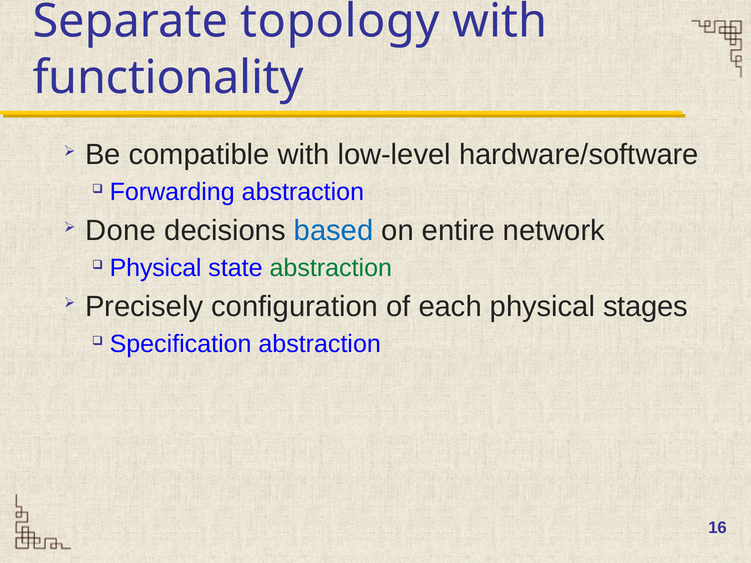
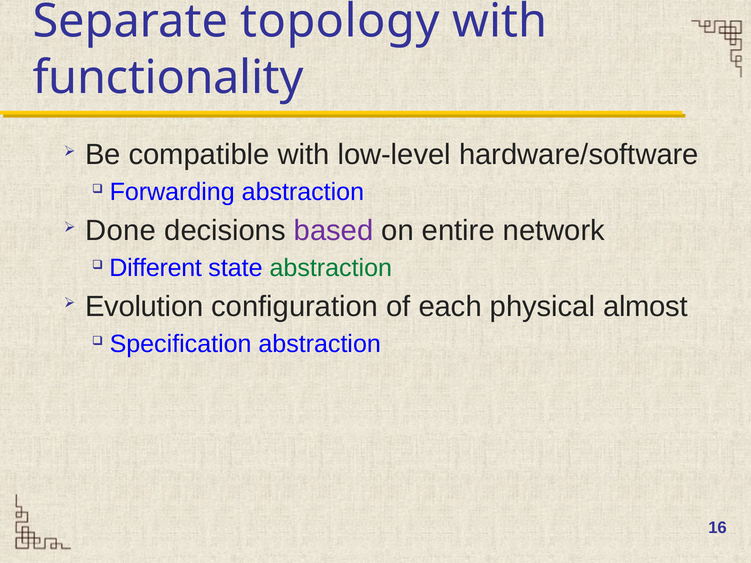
based colour: blue -> purple
Physical at (156, 268): Physical -> Different
Precisely: Precisely -> Evolution
stages: stages -> almost
